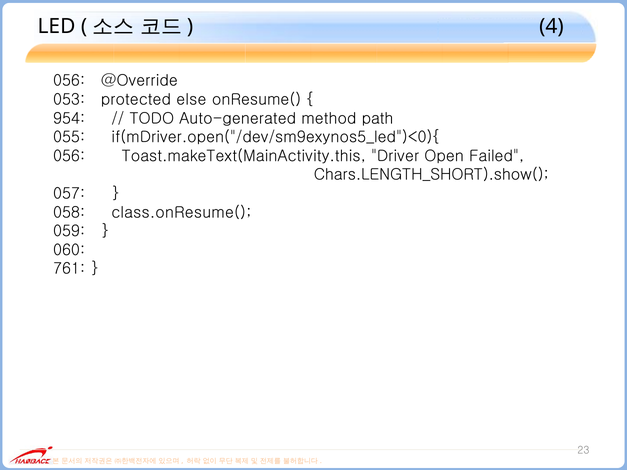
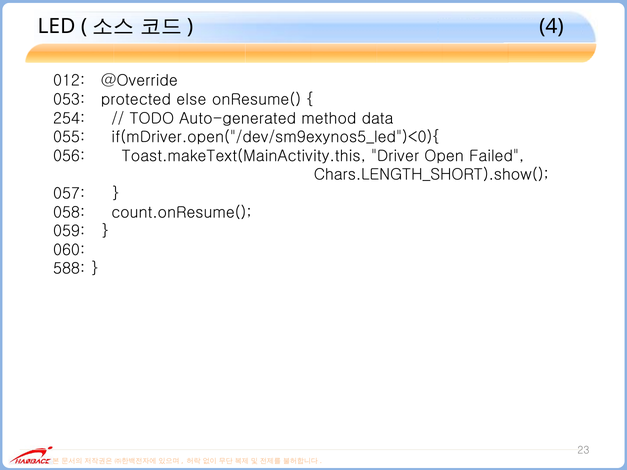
056 at (69, 81): 056 -> 012
954: 954 -> 254
path: path -> data
class.onResume(: class.onResume( -> count.onResume(
761: 761 -> 588
